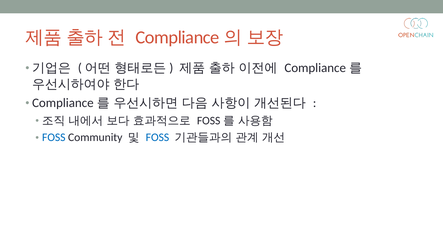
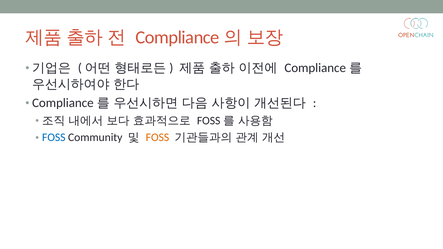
FOSS at (157, 137) colour: blue -> orange
